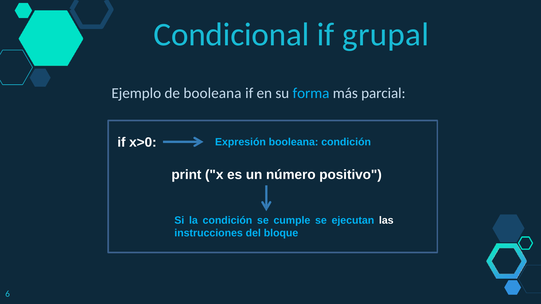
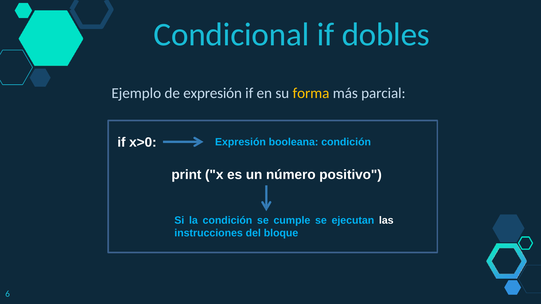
grupal: grupal -> dobles
de booleana: booleana -> expresión
forma colour: light blue -> yellow
